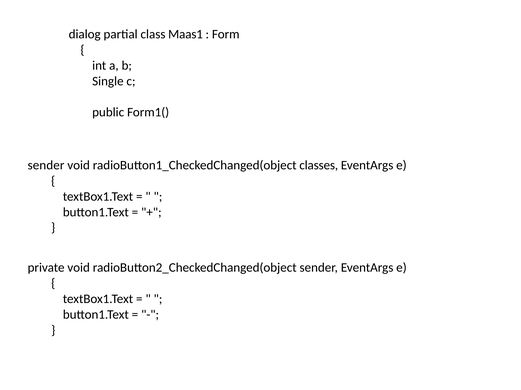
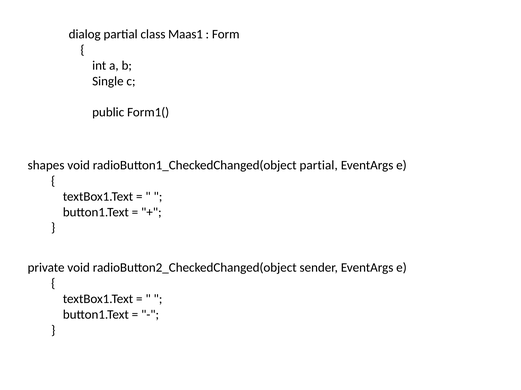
sender at (46, 166): sender -> shapes
radioButton1_CheckedChanged(object classes: classes -> partial
